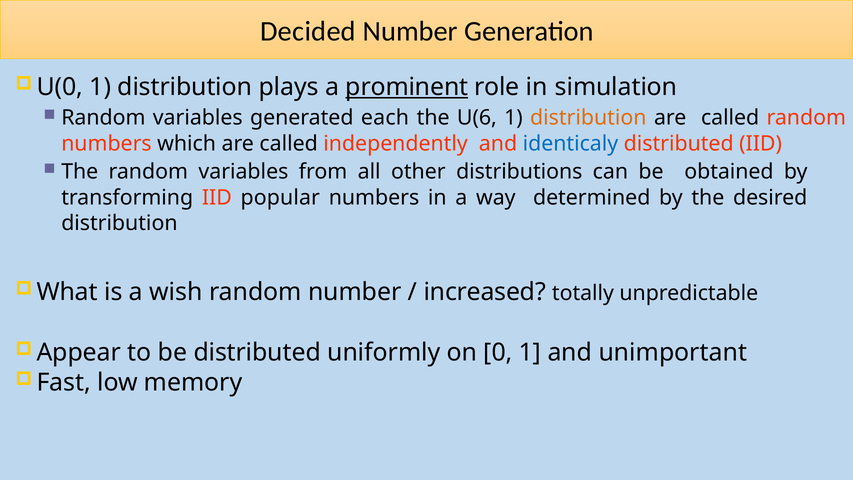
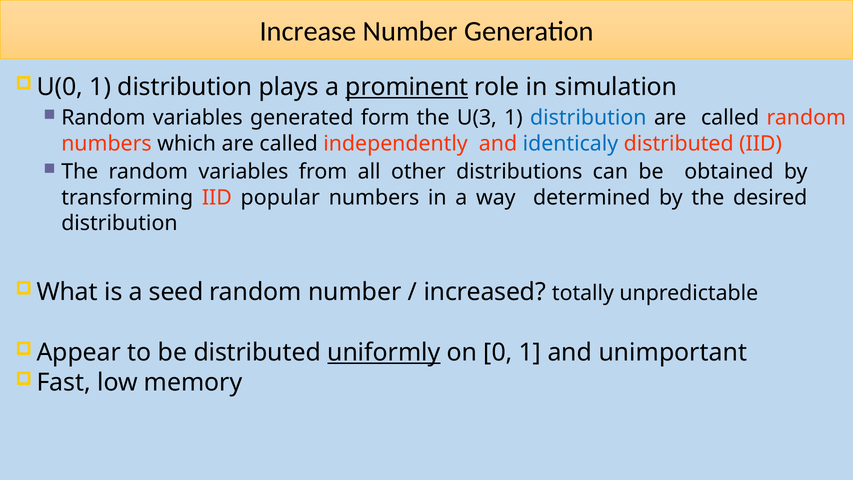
Decided: Decided -> Increase
each: each -> form
U(6: U(6 -> U(3
distribution at (588, 118) colour: orange -> blue
wish: wish -> seed
uniformly underline: none -> present
